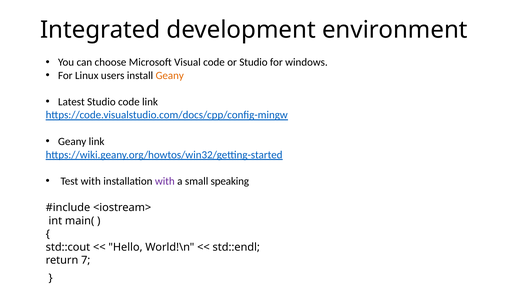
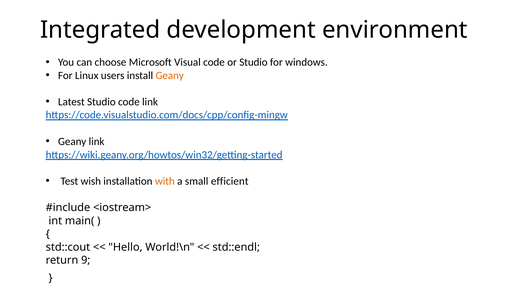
Test with: with -> wish
with at (165, 181) colour: purple -> orange
speaking: speaking -> efficient
7: 7 -> 9
